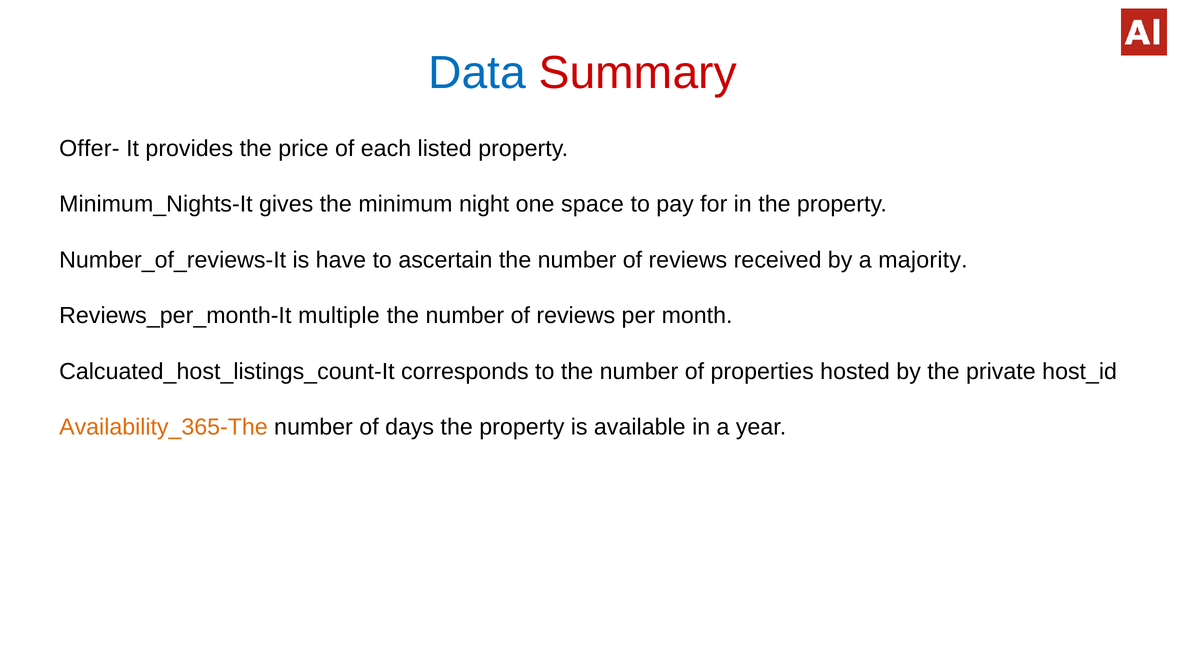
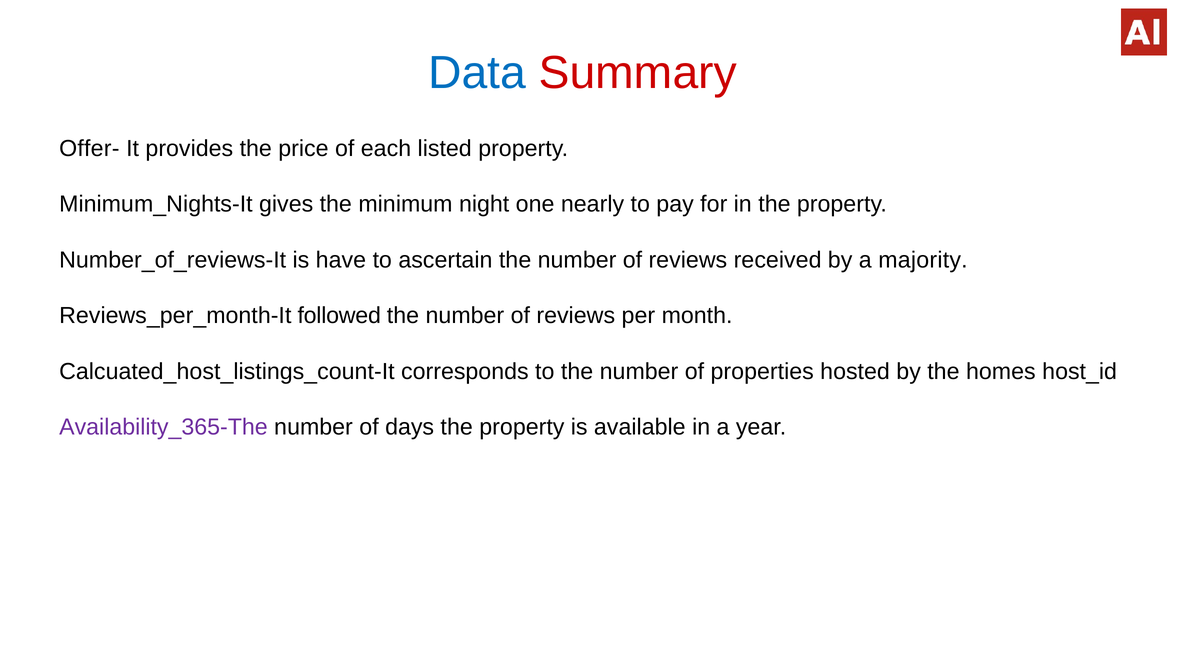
space: space -> nearly
multiple: multiple -> followed
private: private -> homes
Availability_365-The colour: orange -> purple
